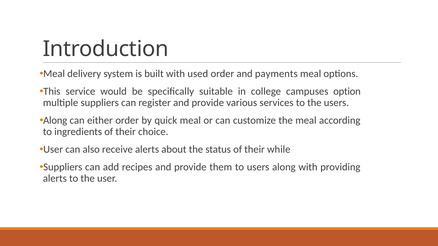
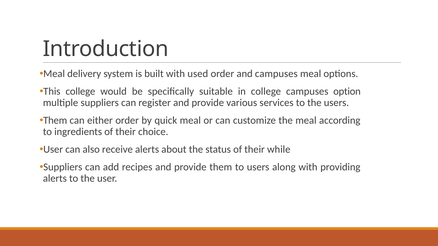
and payments: payments -> campuses
This service: service -> college
Along at (55, 121): Along -> Them
